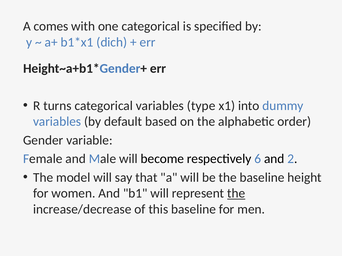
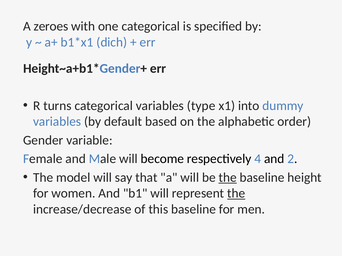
comes: comes -> zeroes
6: 6 -> 4
the at (228, 178) underline: none -> present
